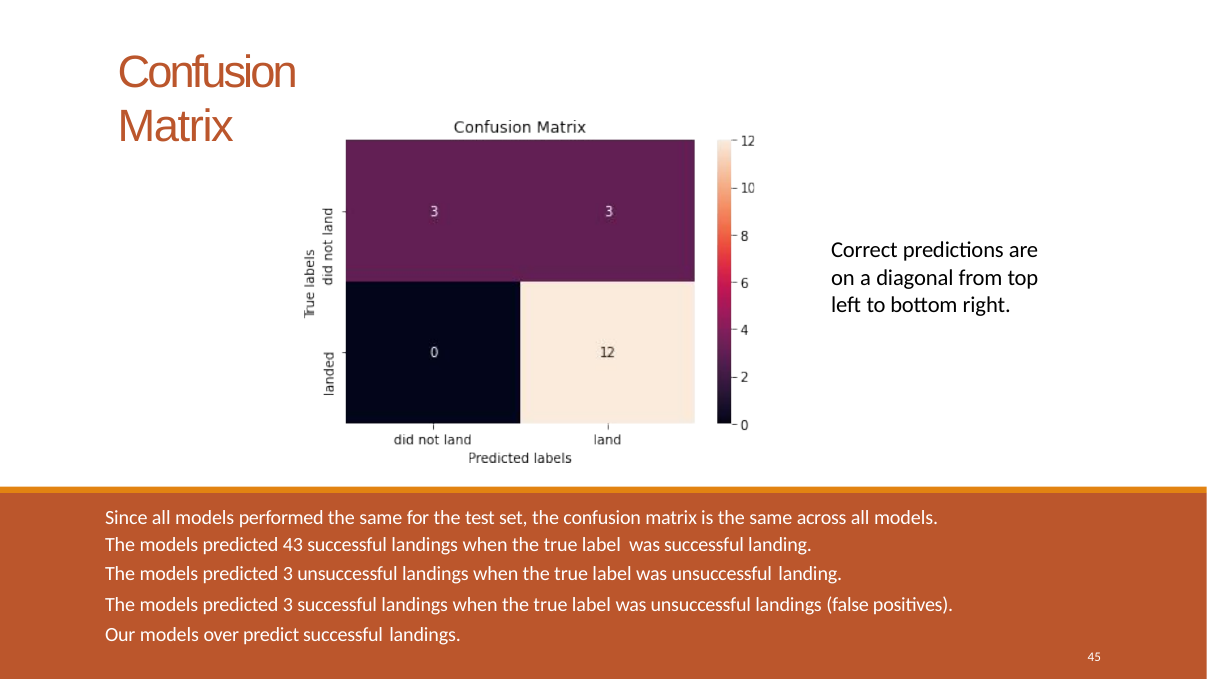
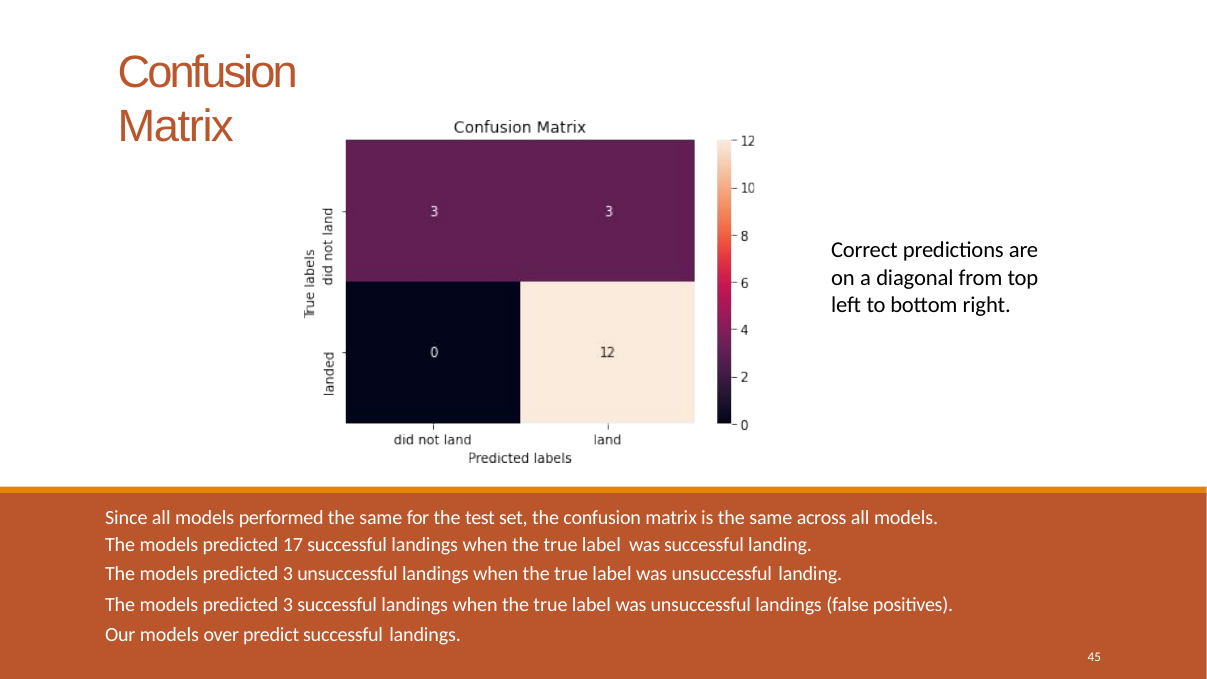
43: 43 -> 17
